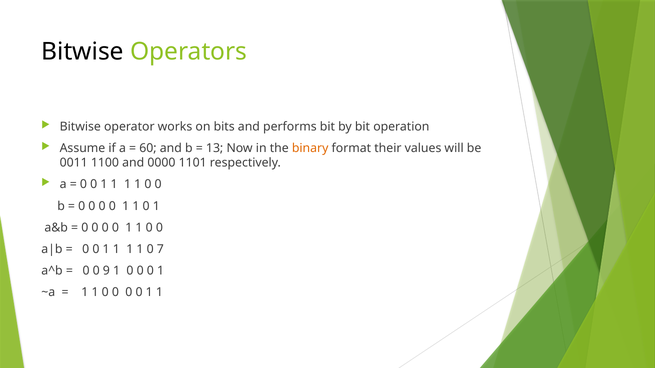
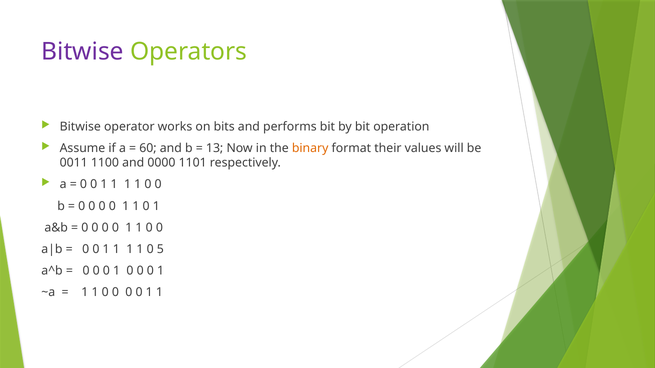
Bitwise at (82, 52) colour: black -> purple
7: 7 -> 5
9 at (106, 271): 9 -> 0
